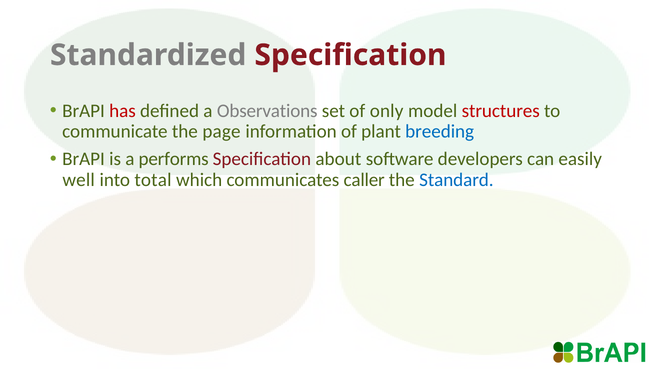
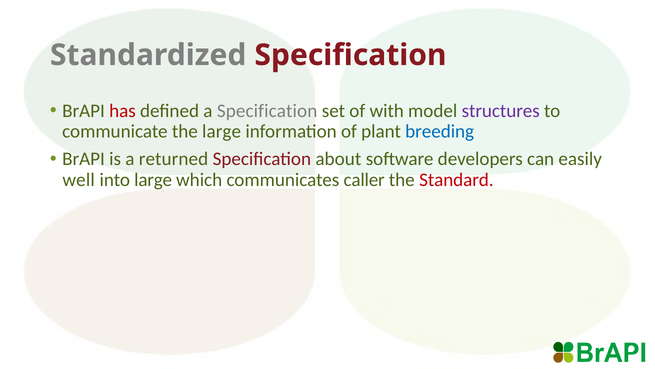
a Observations: Observations -> Specification
only: only -> with
structures colour: red -> purple
the page: page -> large
performs: performs -> returned
into total: total -> large
Standard colour: blue -> red
